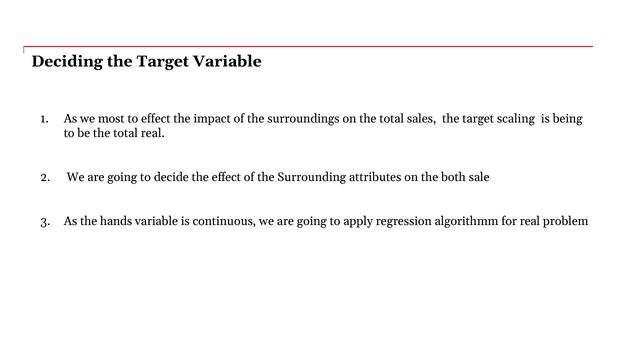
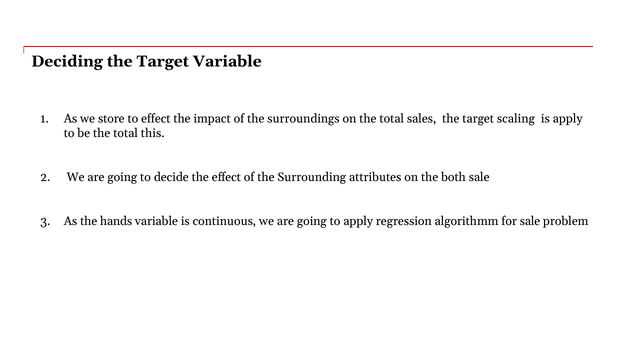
most: most -> store
is being: being -> apply
total real: real -> this
for real: real -> sale
